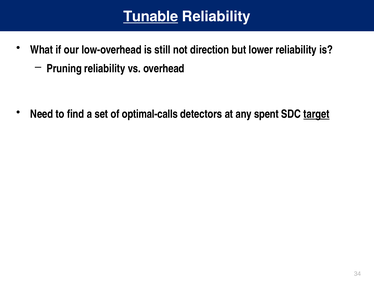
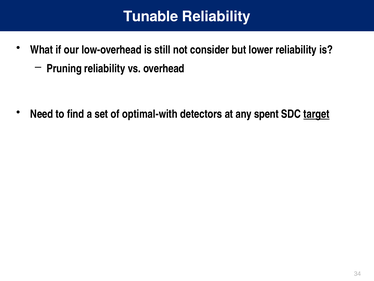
Tunable underline: present -> none
direction: direction -> consider
optimal-calls: optimal-calls -> optimal-with
